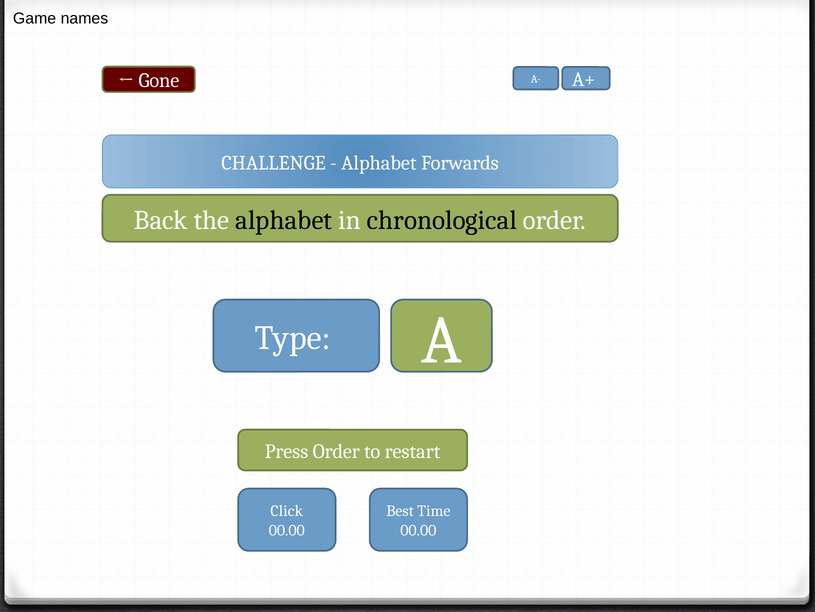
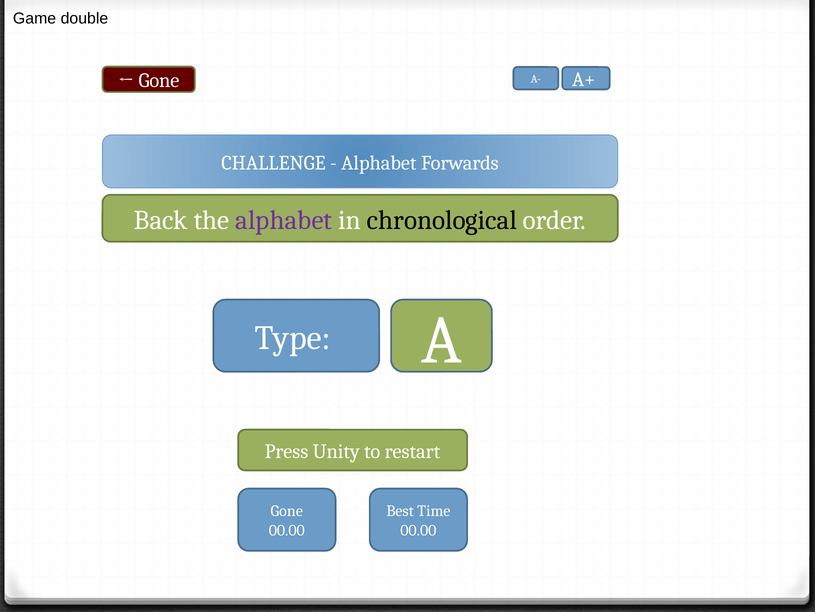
names: names -> double
alphabet at (284, 220) colour: black -> purple
Press Order: Order -> Unity
Click at (287, 511): Click -> Gone
